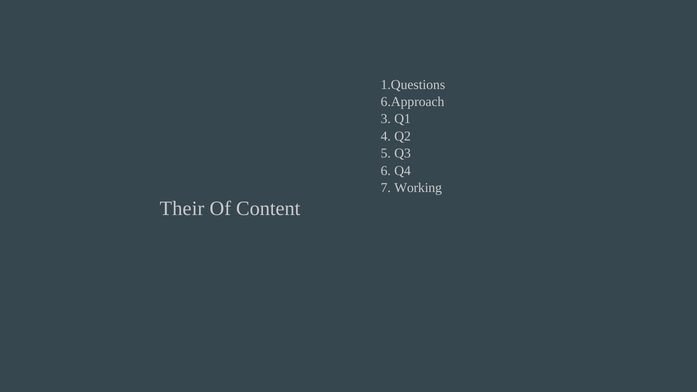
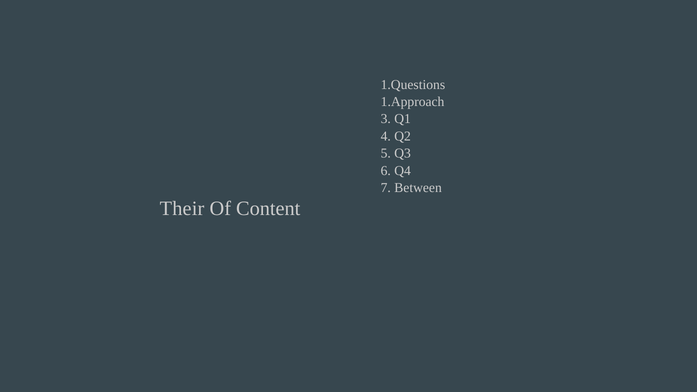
6.Approach: 6.Approach -> 1.Approach
Working: Working -> Between
